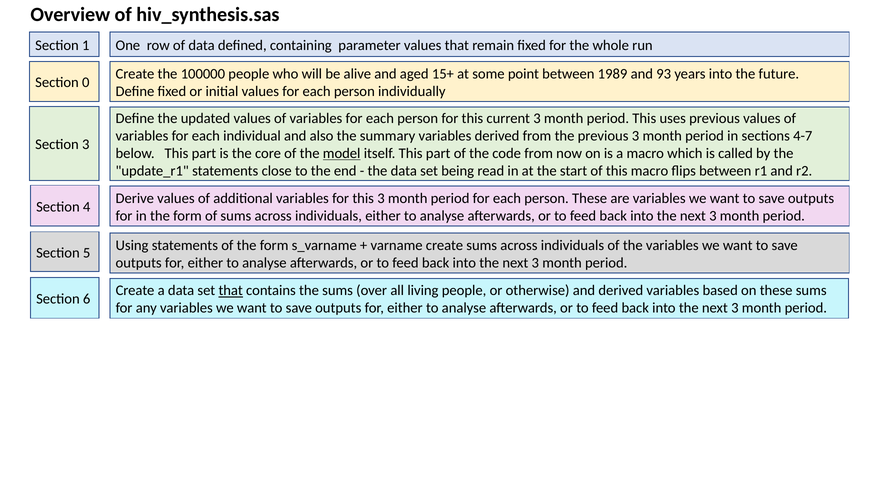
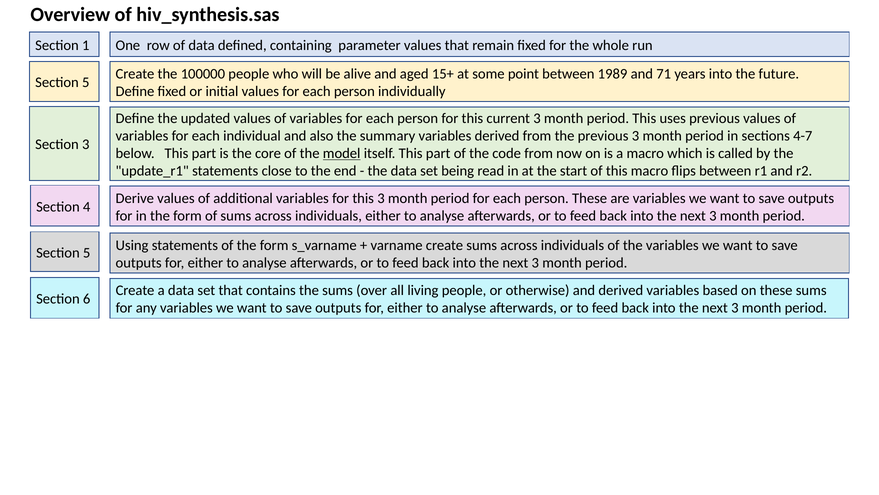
93: 93 -> 71
0 at (86, 82): 0 -> 5
that at (231, 290) underline: present -> none
